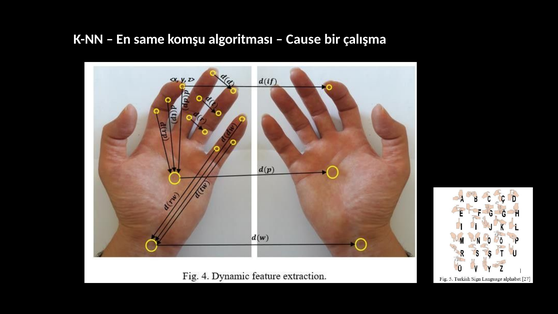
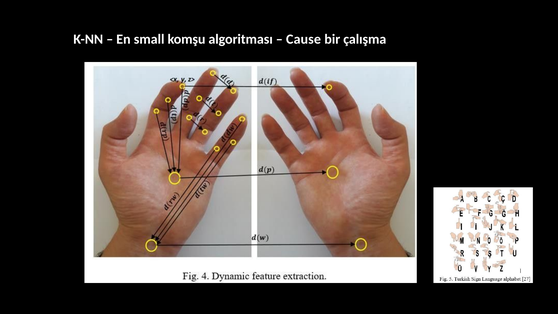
same: same -> small
